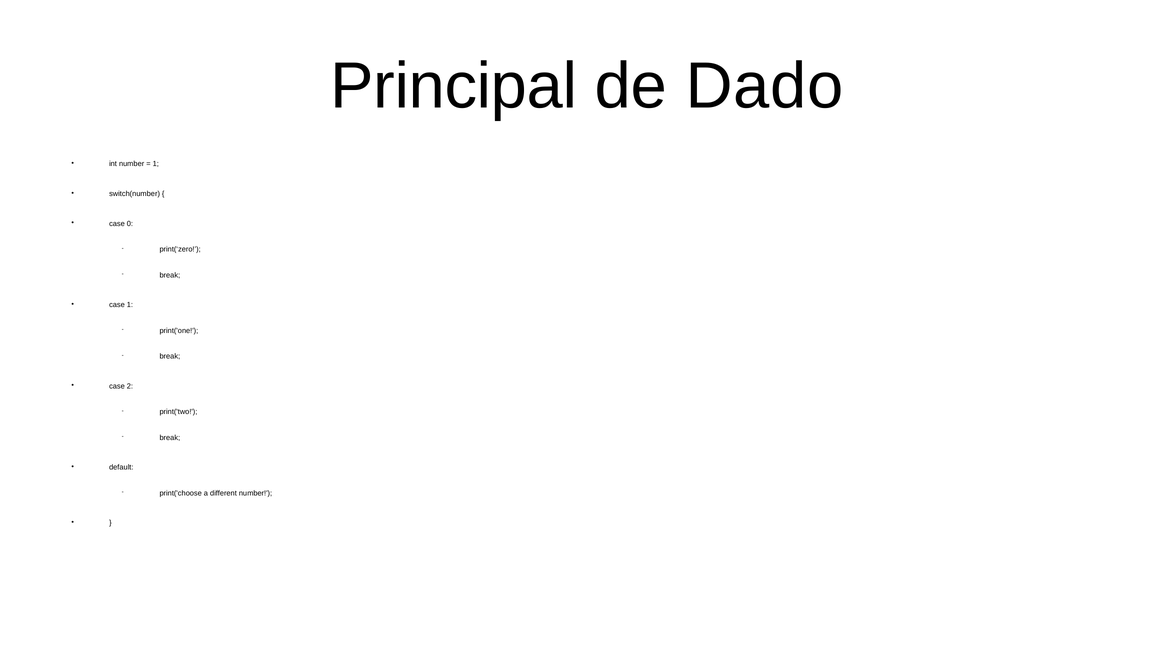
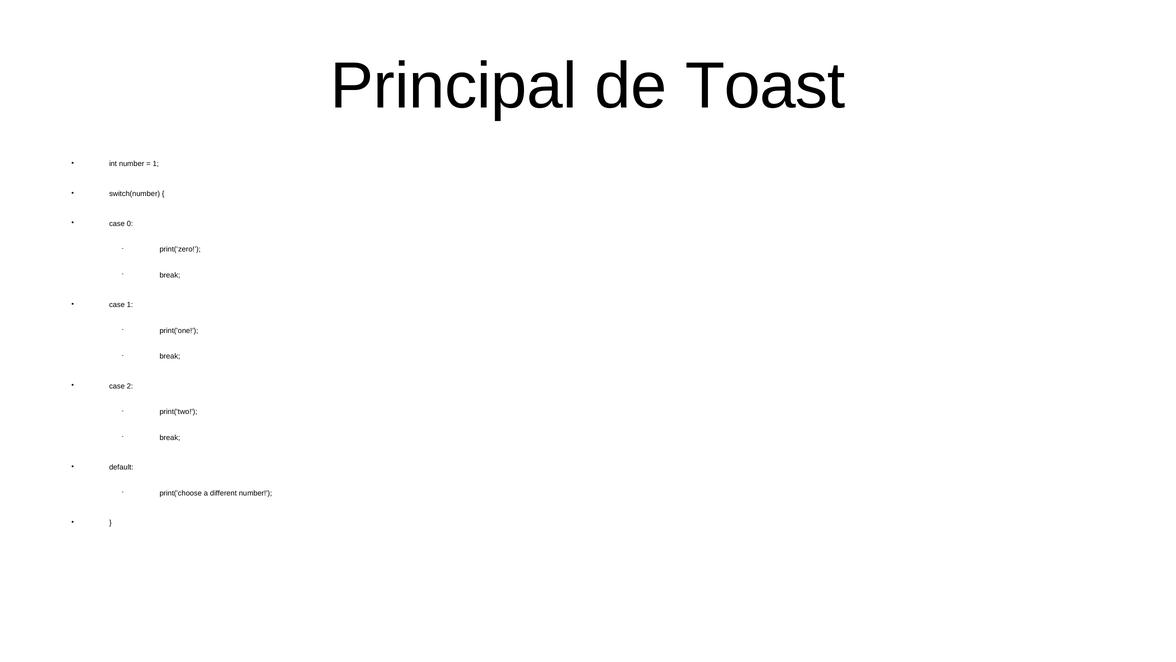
Dado: Dado -> Toast
